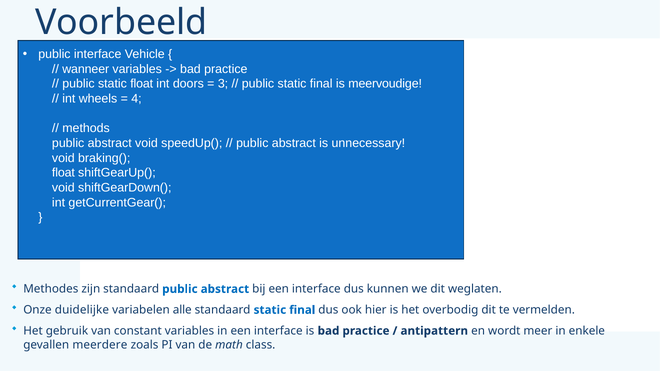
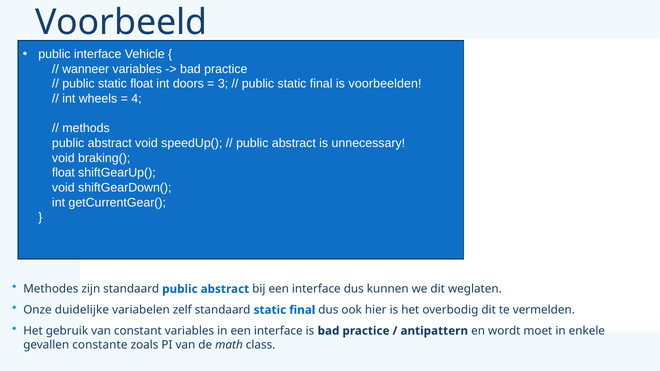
meervoudige: meervoudige -> voorbeelden
alle: alle -> zelf
meer: meer -> moet
meerdere: meerdere -> constante
